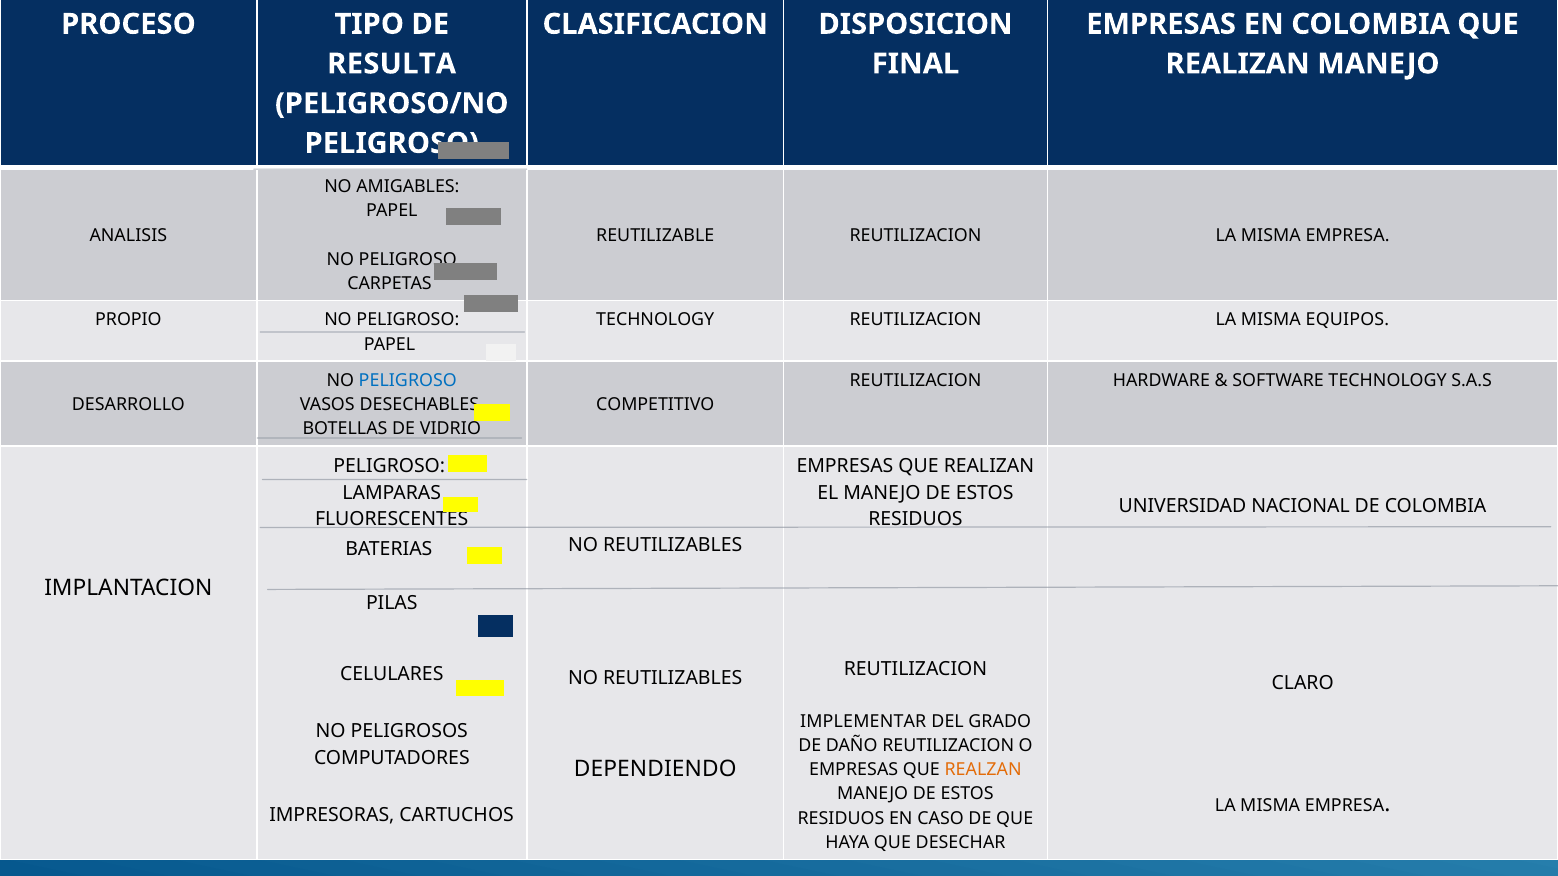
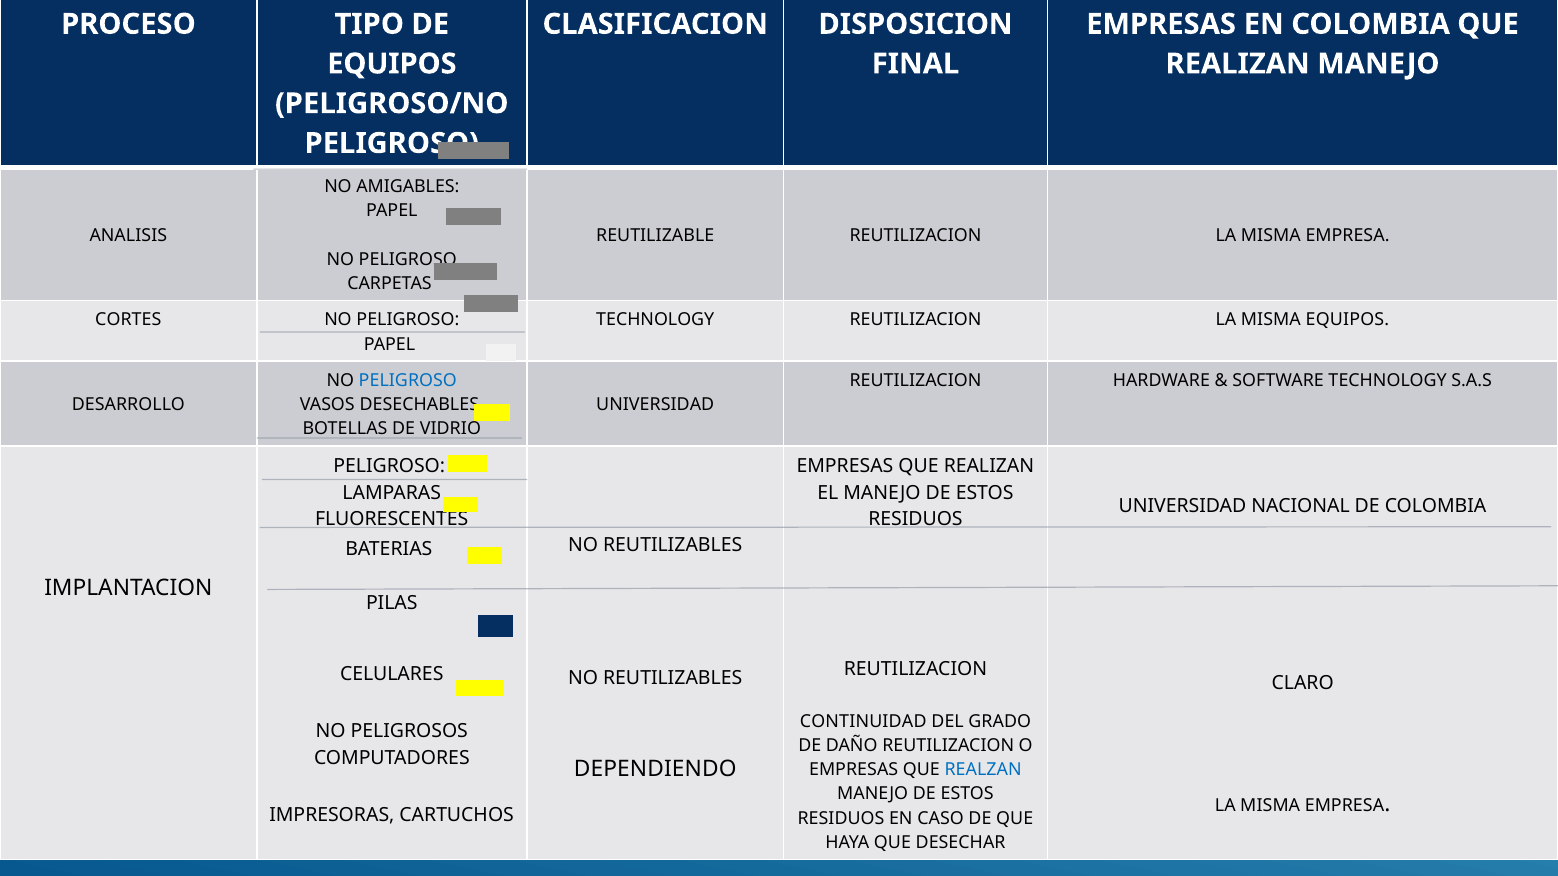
RESULTA at (392, 64): RESULTA -> EQUIPOS
PROPIO: PROPIO -> CORTES
COMPETITIVO at (655, 405): COMPETITIVO -> UNIVERSIDAD
IMPLEMENTAR: IMPLEMENTAR -> CONTINUIDAD
REALZAN colour: orange -> blue
